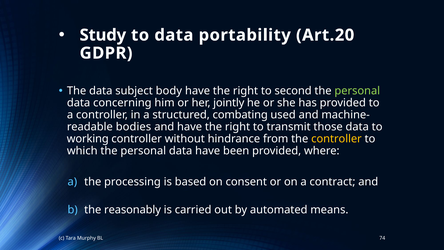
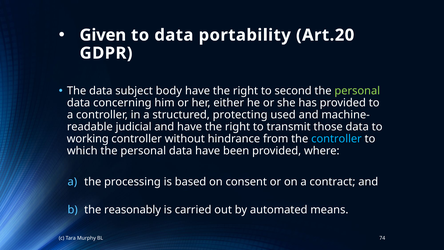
Study: Study -> Given
jointly: jointly -> either
combating: combating -> protecting
bodies: bodies -> judicial
controller at (336, 139) colour: yellow -> light blue
